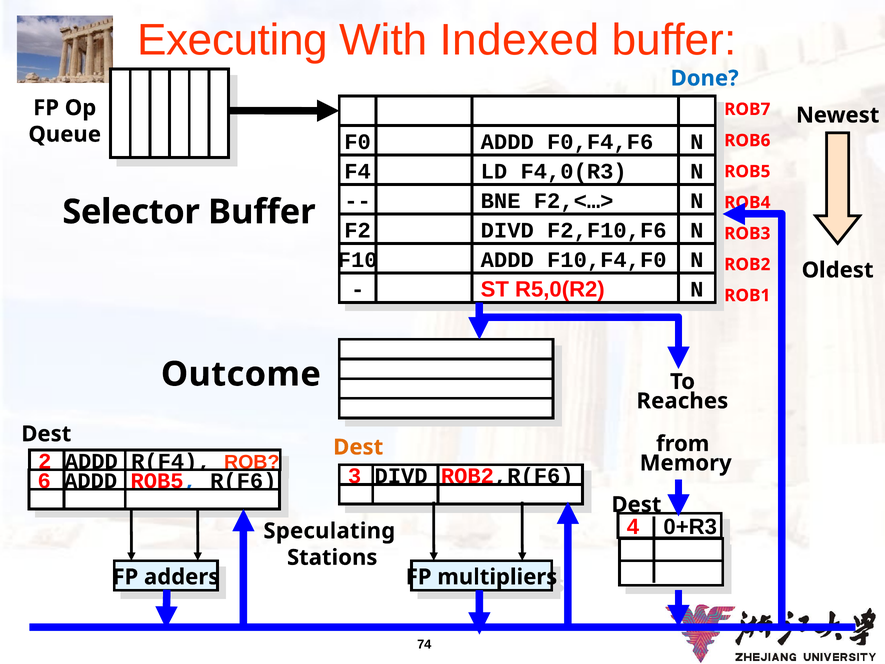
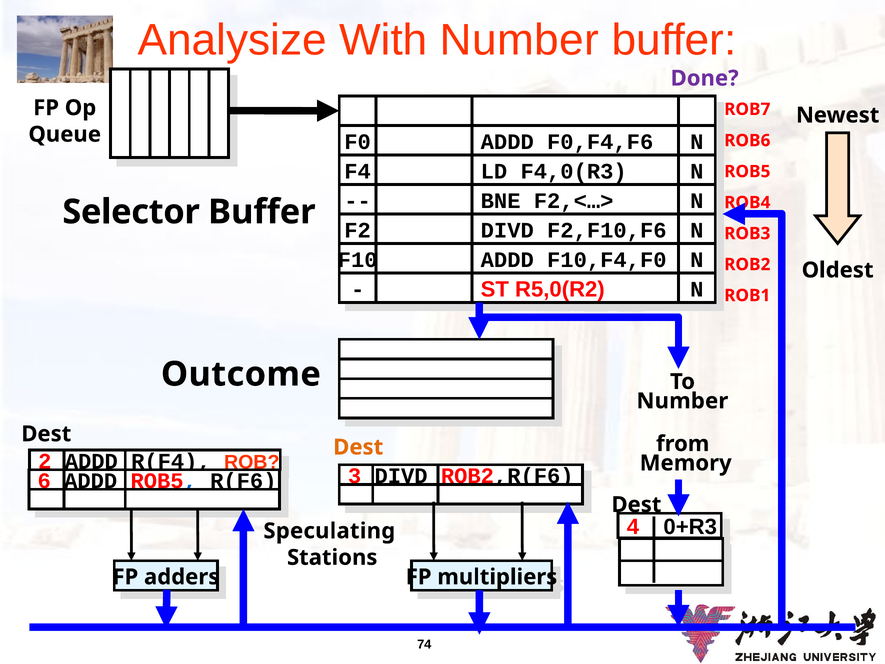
Executing: Executing -> Analysize
With Indexed: Indexed -> Number
Done colour: blue -> purple
Reaches at (682, 401): Reaches -> Number
